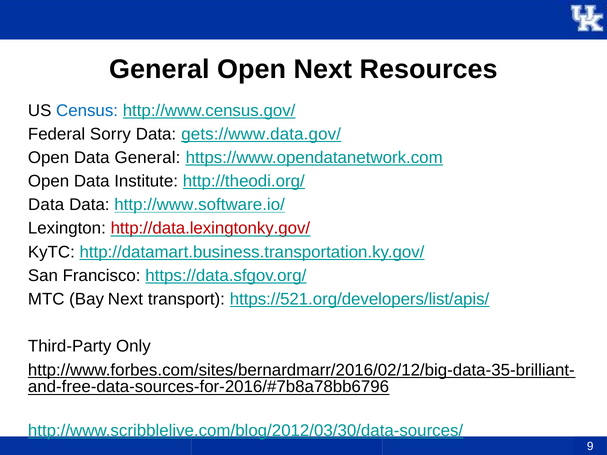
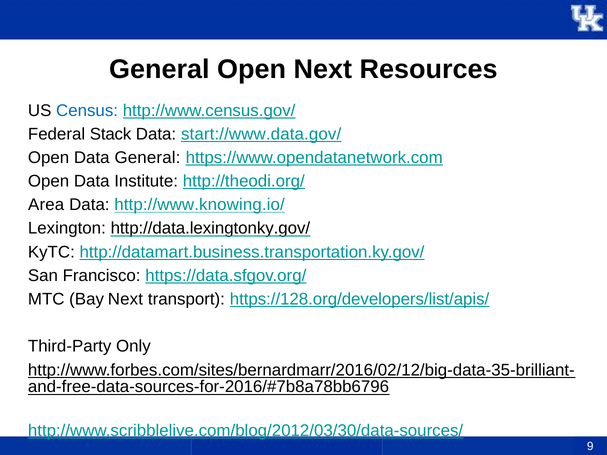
Sorry: Sorry -> Stack
gets://www.data.gov/: gets://www.data.gov/ -> start://www.data.gov/
Data at (46, 205): Data -> Area
http://www.software.io/: http://www.software.io/ -> http://www.knowing.io/
http://data.lexingtonky.gov/ colour: red -> black
https://521.org/developers/list/apis/: https://521.org/developers/list/apis/ -> https://128.org/developers/list/apis/
